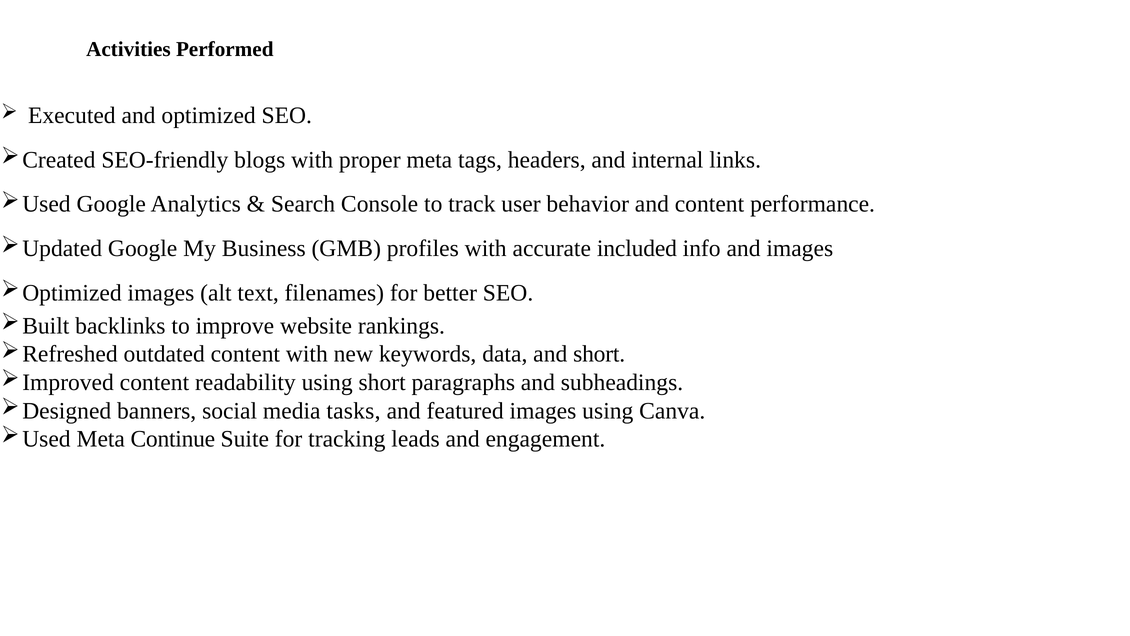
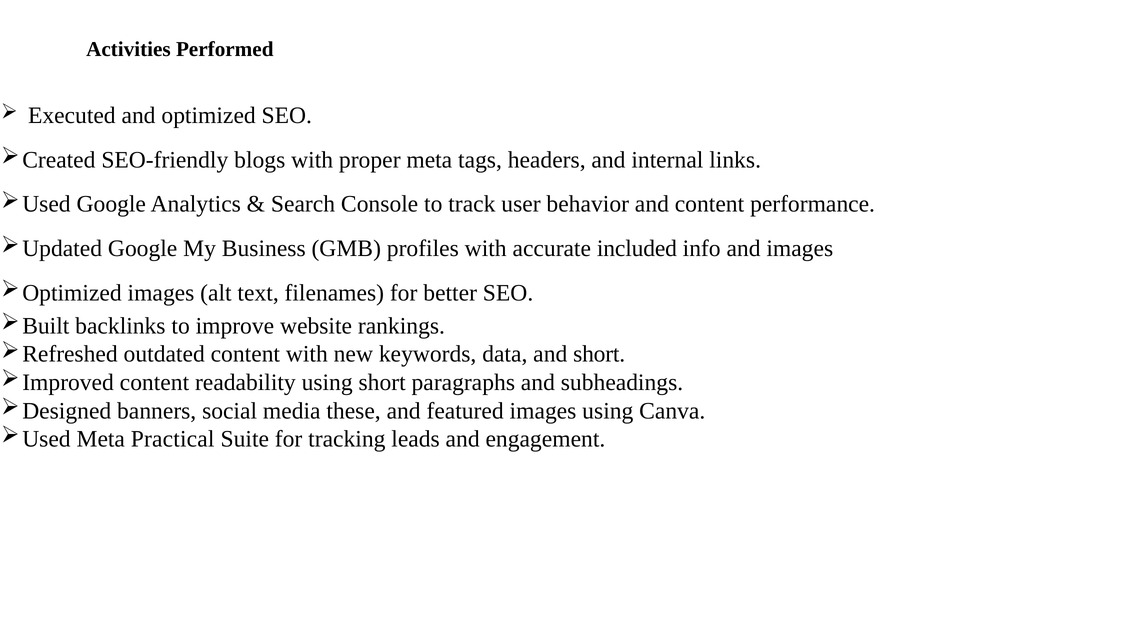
tasks: tasks -> these
Continue: Continue -> Practical
